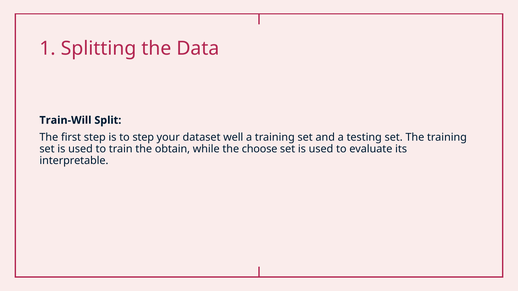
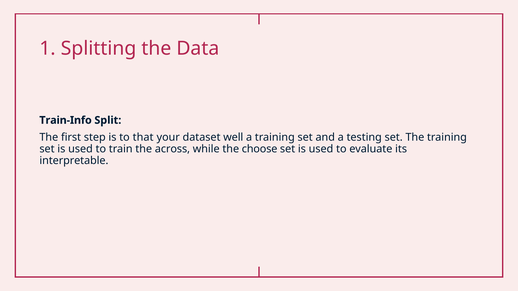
Train-Will: Train-Will -> Train-Info
to step: step -> that
obtain: obtain -> across
